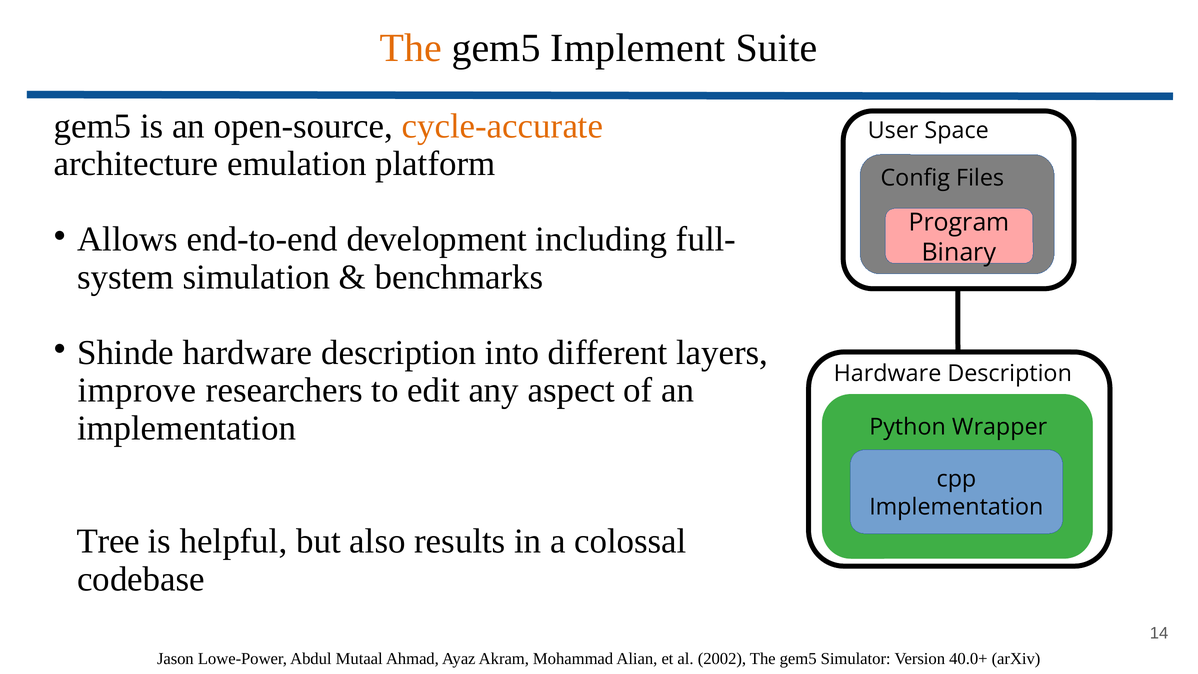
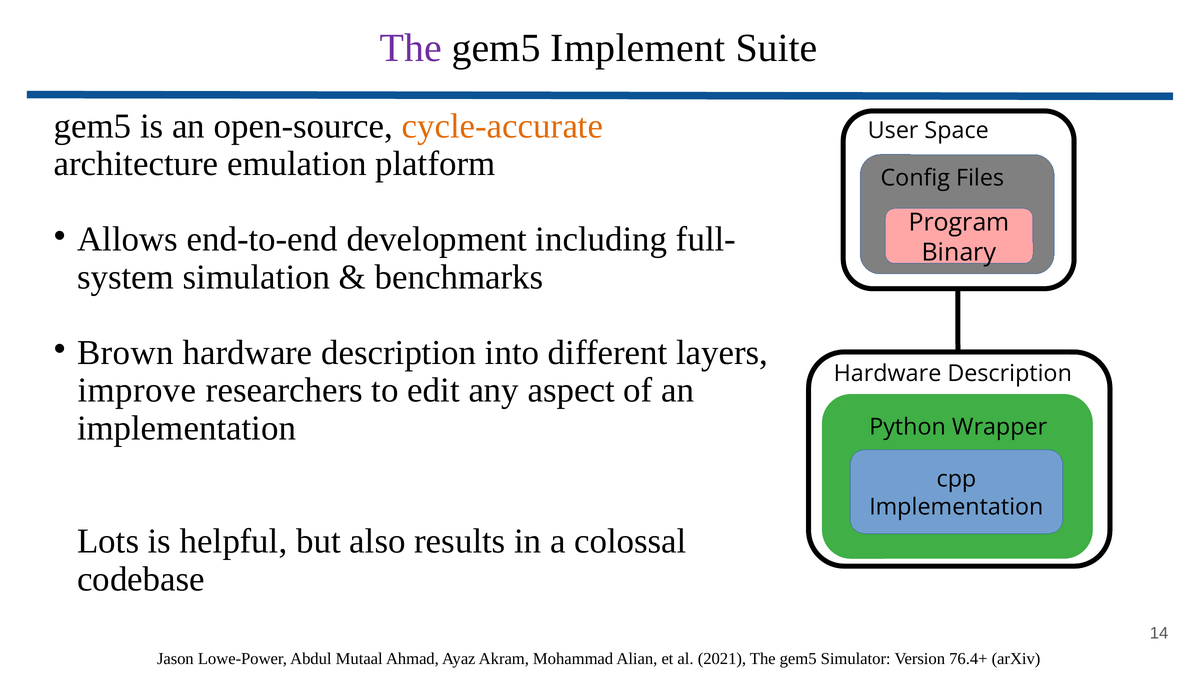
The at (411, 48) colour: orange -> purple
Shinde: Shinde -> Brown
Tree: Tree -> Lots
2002: 2002 -> 2021
40.0+: 40.0+ -> 76.4+
